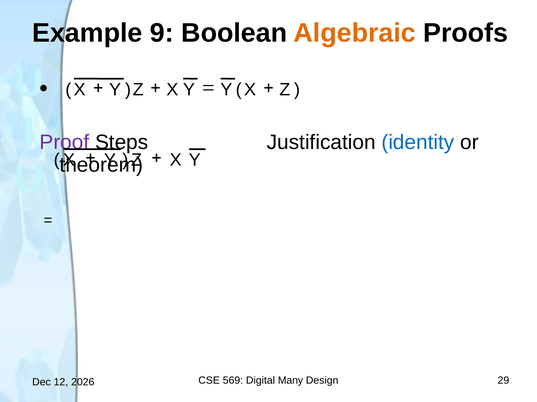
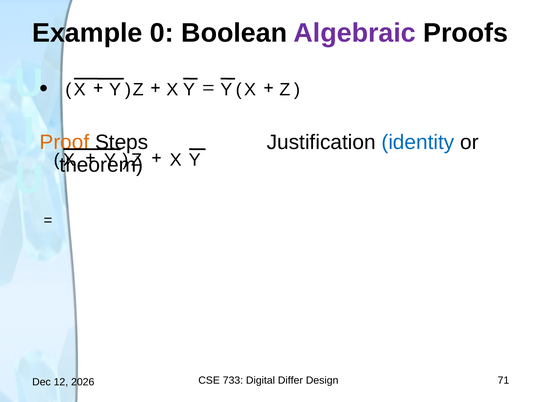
9: 9 -> 0
Algebraic colour: orange -> purple
Proof colour: purple -> orange
569: 569 -> 733
Many: Many -> Differ
29: 29 -> 71
